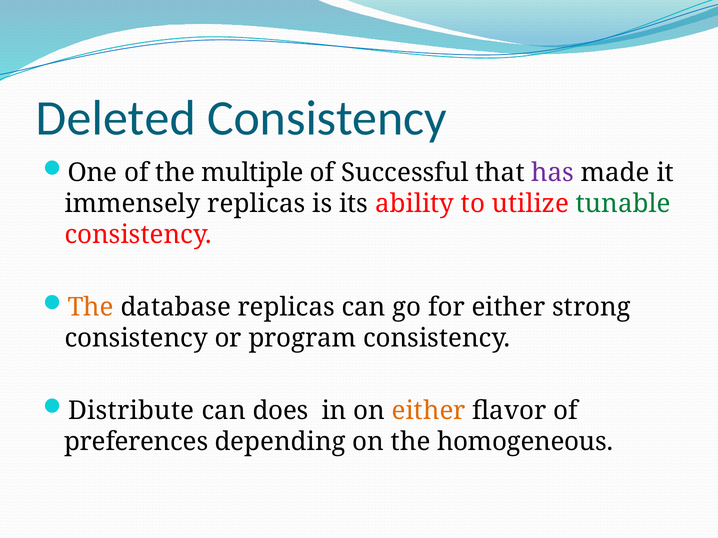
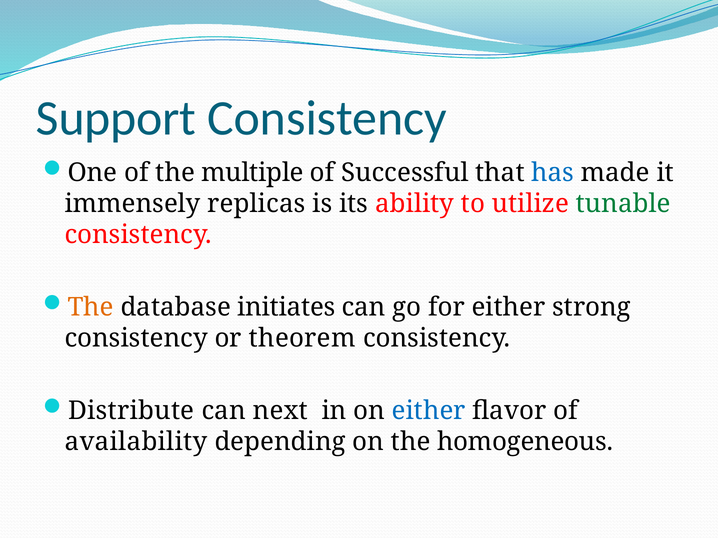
Deleted: Deleted -> Support
has colour: purple -> blue
database replicas: replicas -> initiates
program: program -> theorem
does: does -> next
either at (429, 411) colour: orange -> blue
preferences: preferences -> availability
